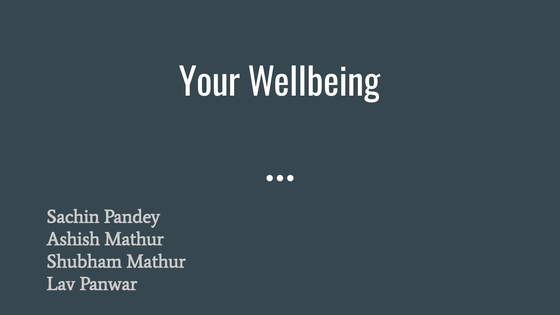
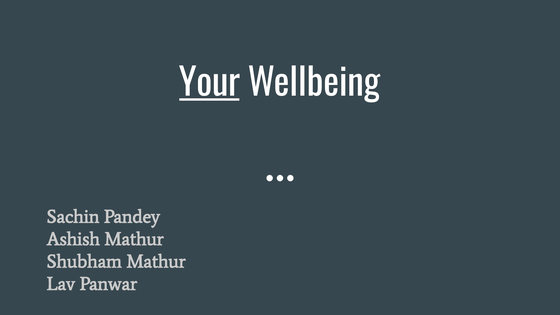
Your underline: none -> present
